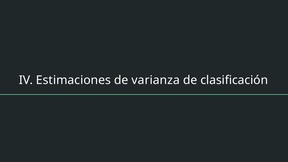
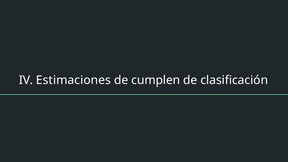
varianza: varianza -> cumplen
